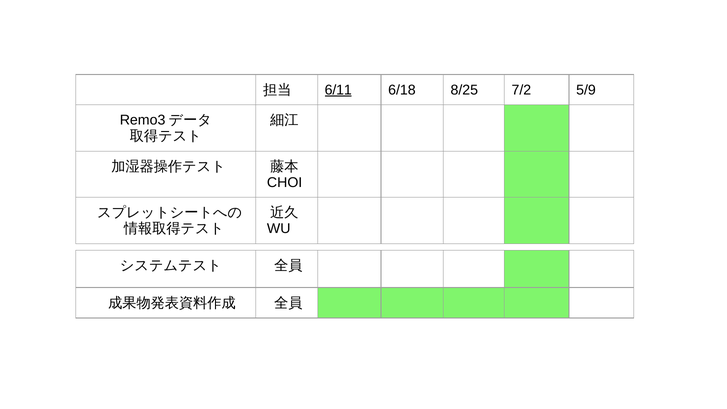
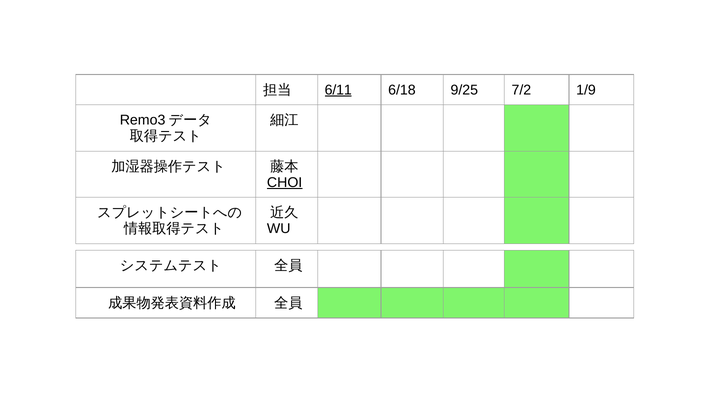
8/25: 8/25 -> 9/25
5/9: 5/9 -> 1/9
CHOI underline: none -> present
